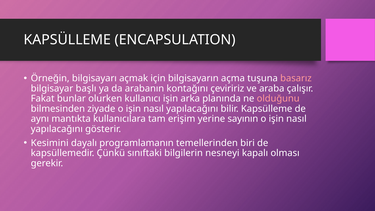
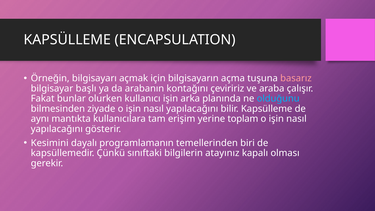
olduğunu colour: pink -> light blue
sayının: sayının -> toplam
nesneyi: nesneyi -> atayınız
